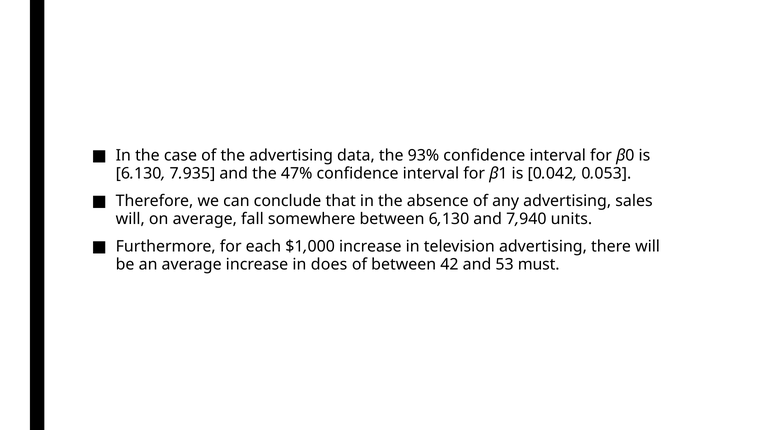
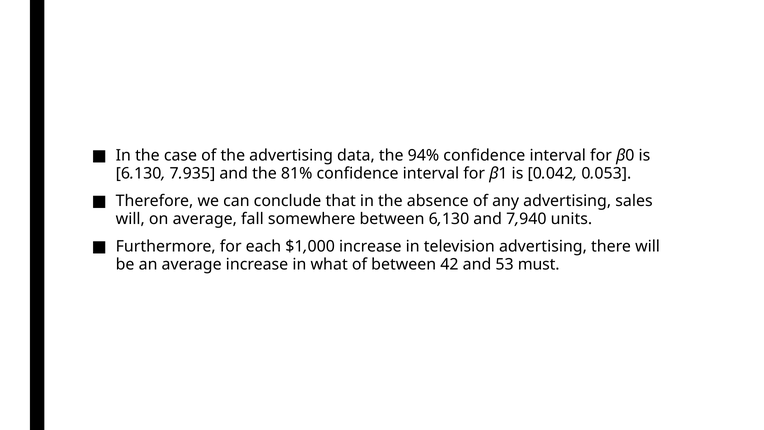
93%: 93% -> 94%
47%: 47% -> 81%
does: does -> what
